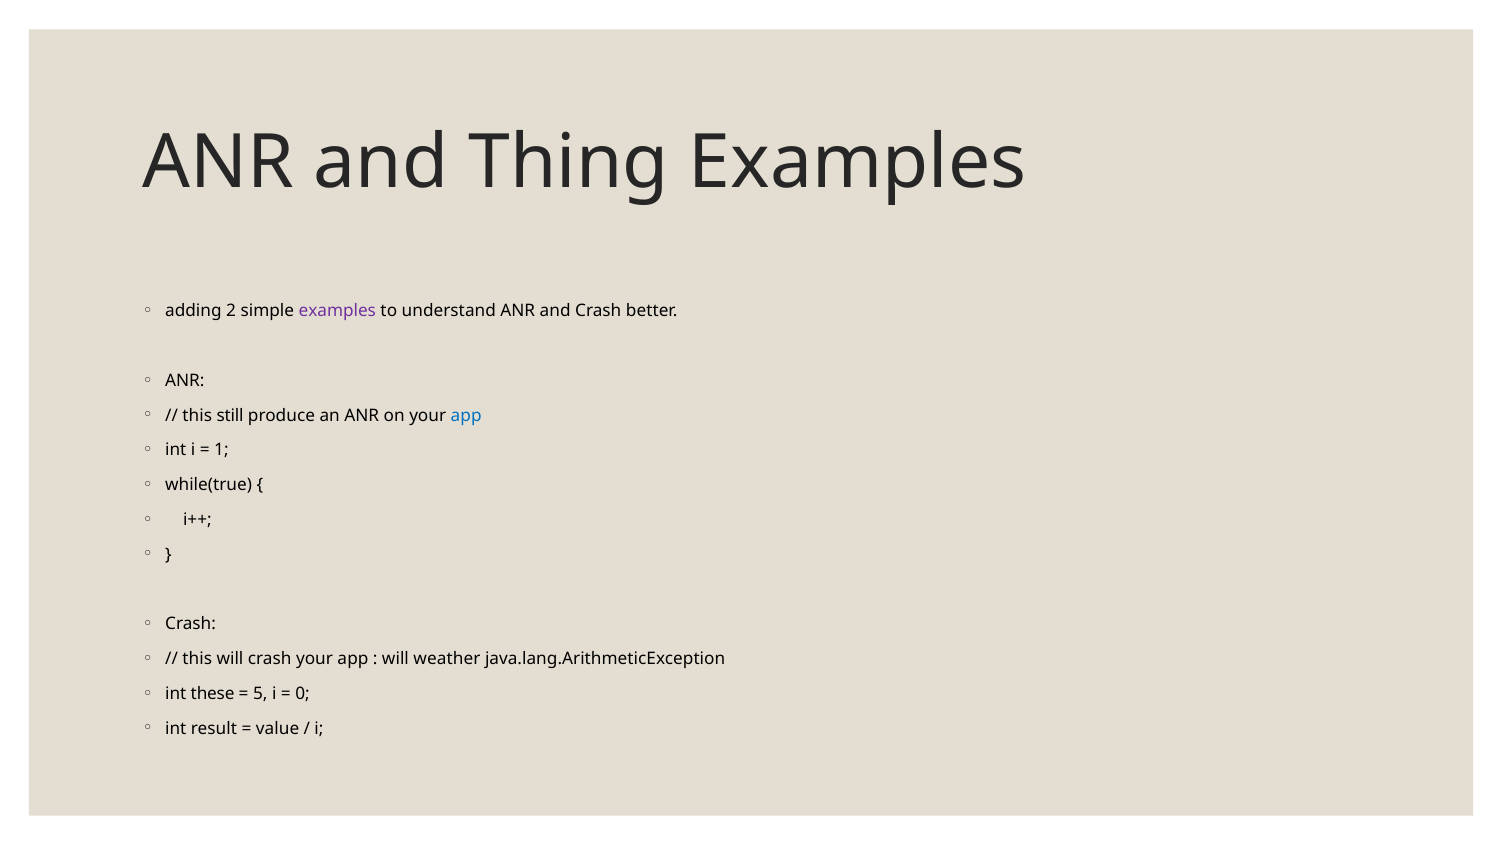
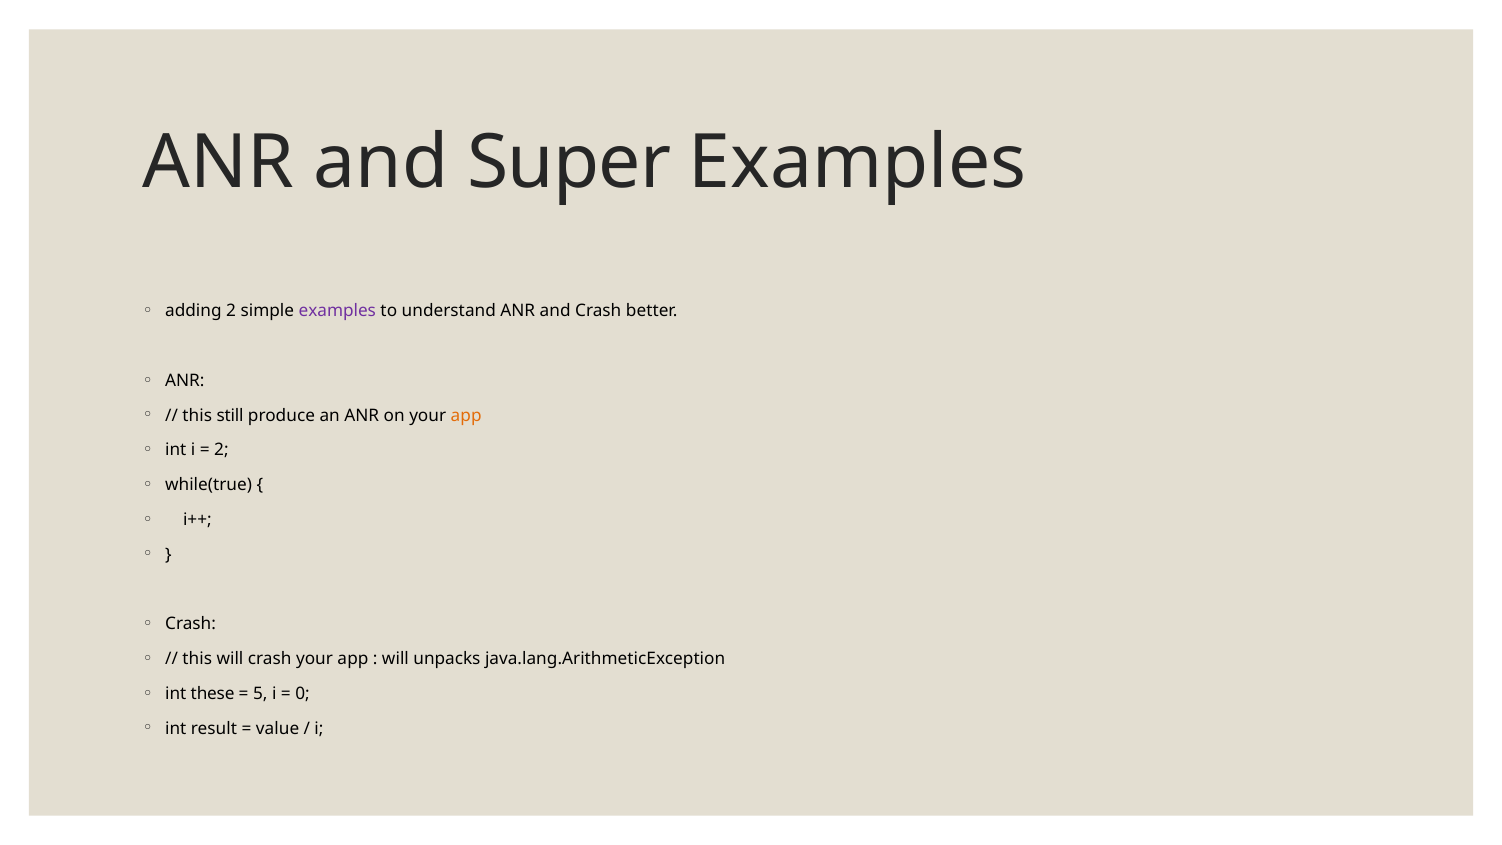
Thing: Thing -> Super
app at (466, 415) colour: blue -> orange
1 at (221, 450): 1 -> 2
weather: weather -> unpacks
